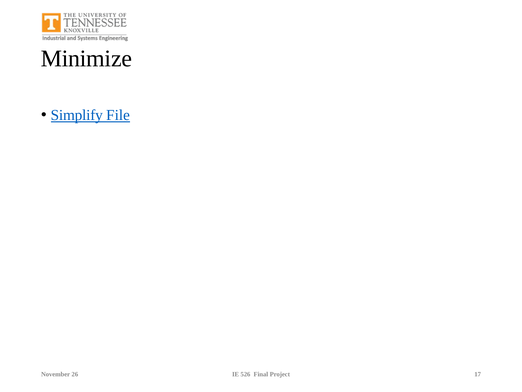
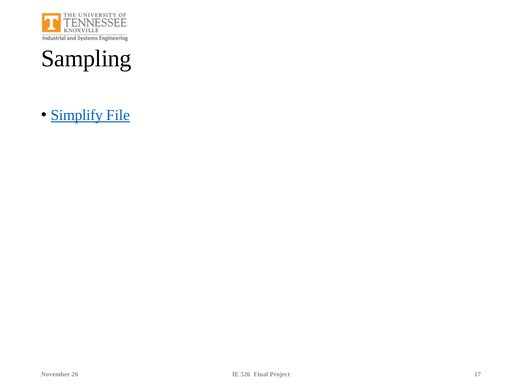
Minimize: Minimize -> Sampling
